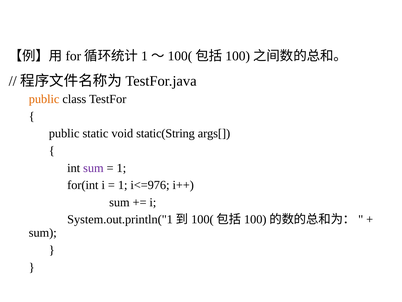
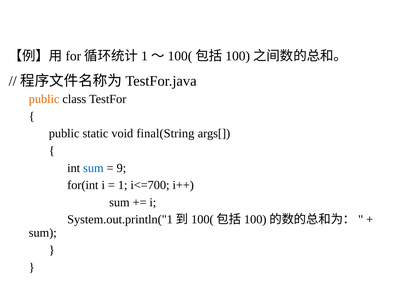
static(String: static(String -> final(String
sum at (93, 168) colour: purple -> blue
1 at (121, 168): 1 -> 9
i<=976: i<=976 -> i<=700
